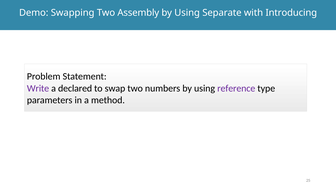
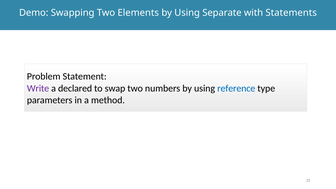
Assembly: Assembly -> Elements
Introducing: Introducing -> Statements
reference colour: purple -> blue
